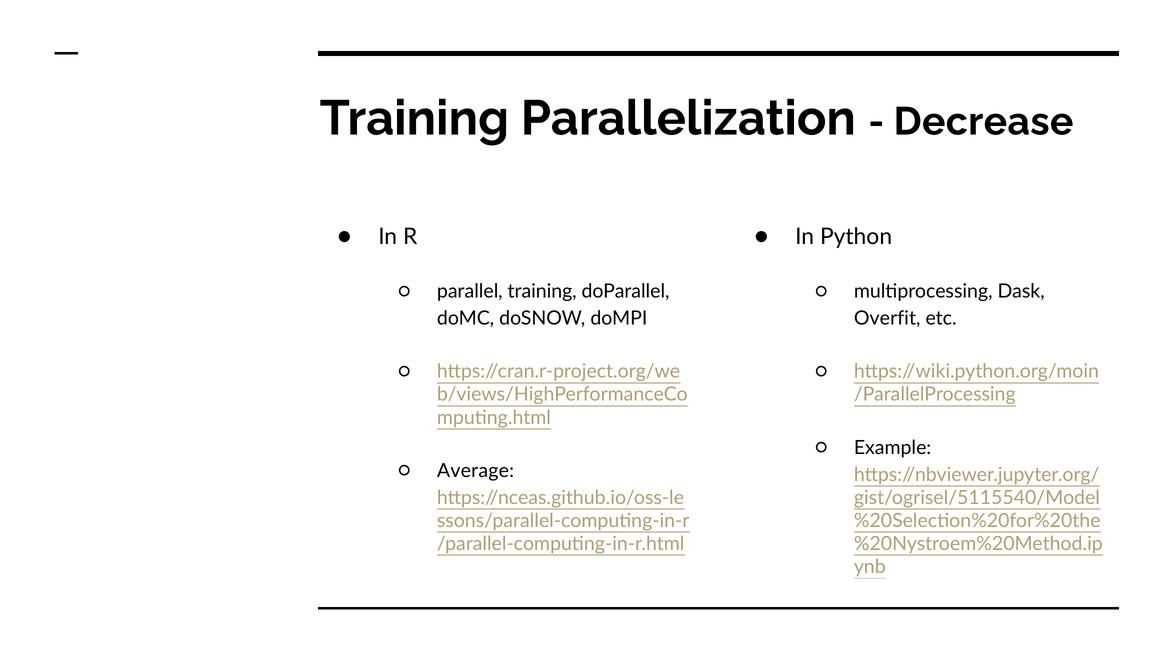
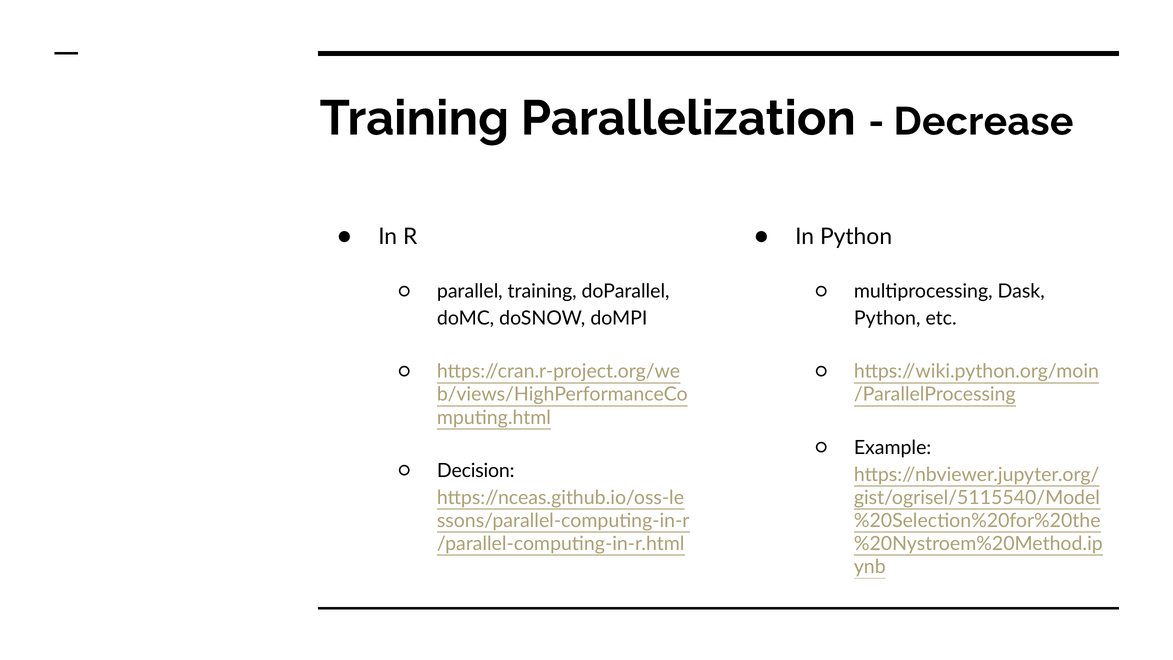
Overfit at (887, 318): Overfit -> Python
Average: Average -> Decision
